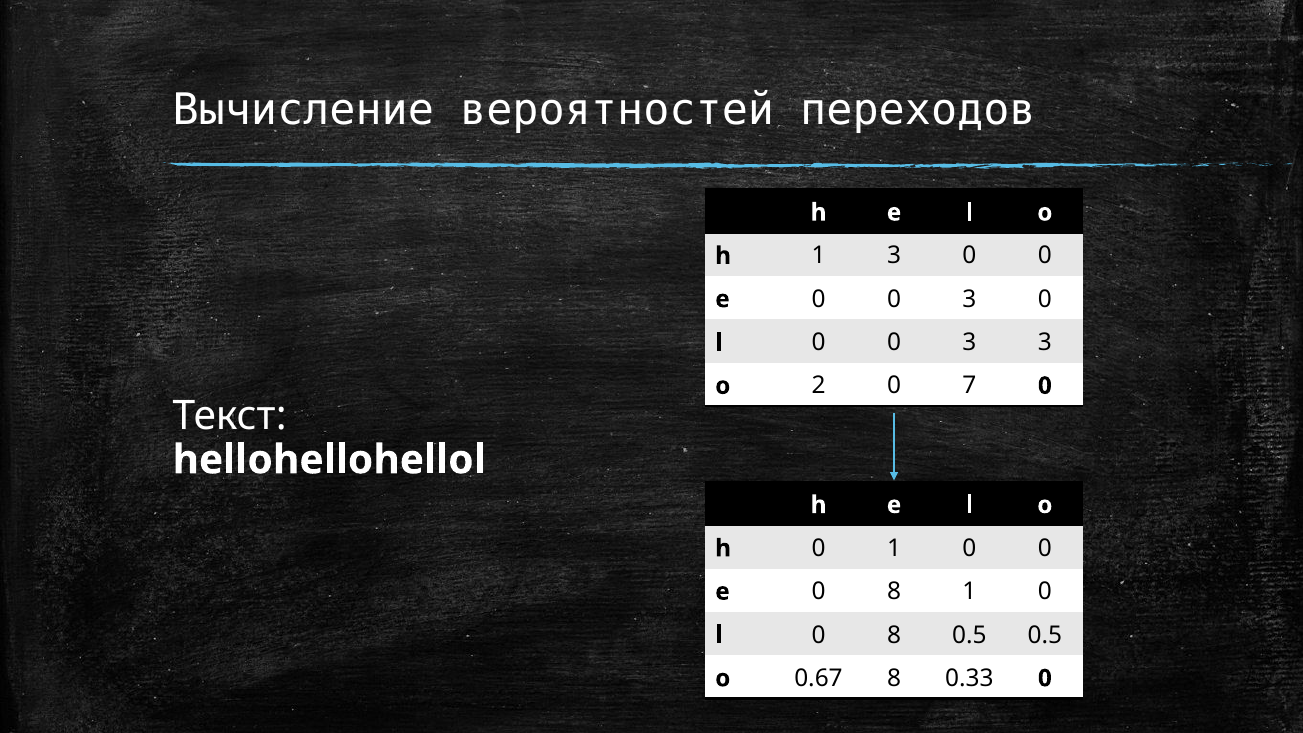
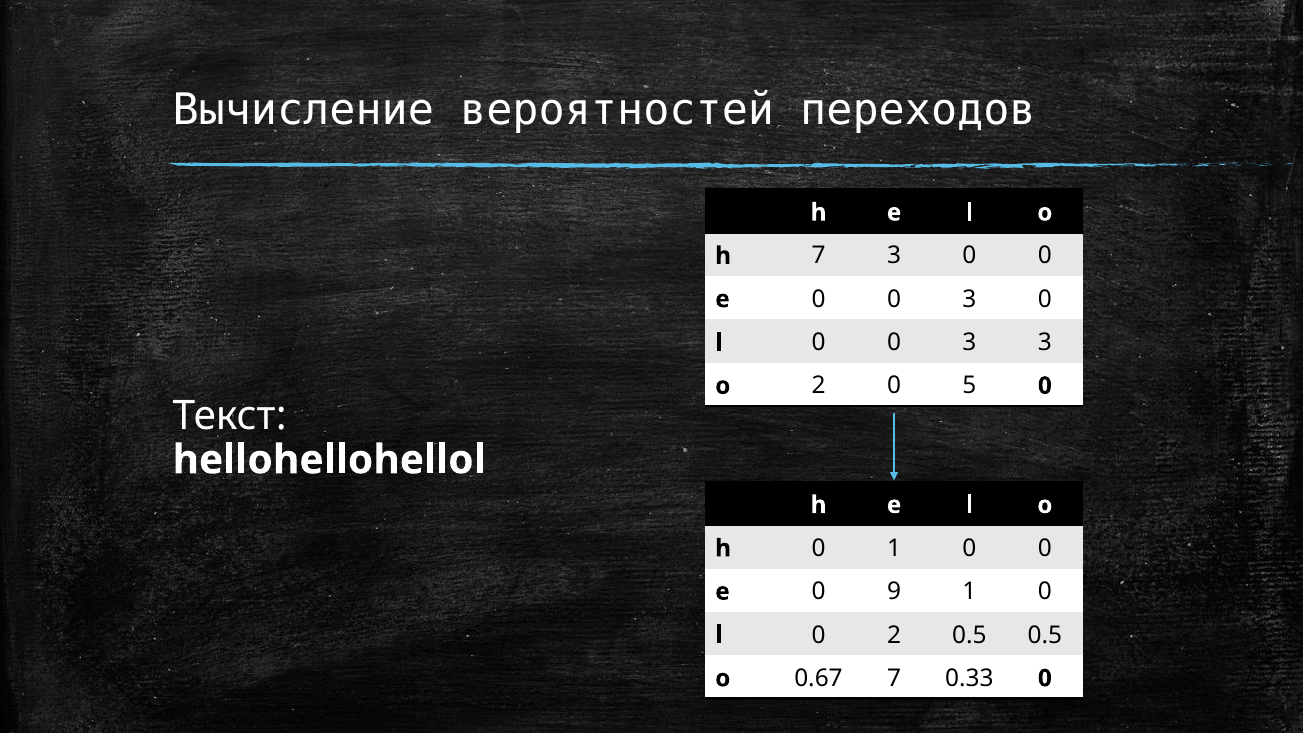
h 1: 1 -> 7
7: 7 -> 5
e 0 8: 8 -> 9
l 0 8: 8 -> 2
0.67 8: 8 -> 7
